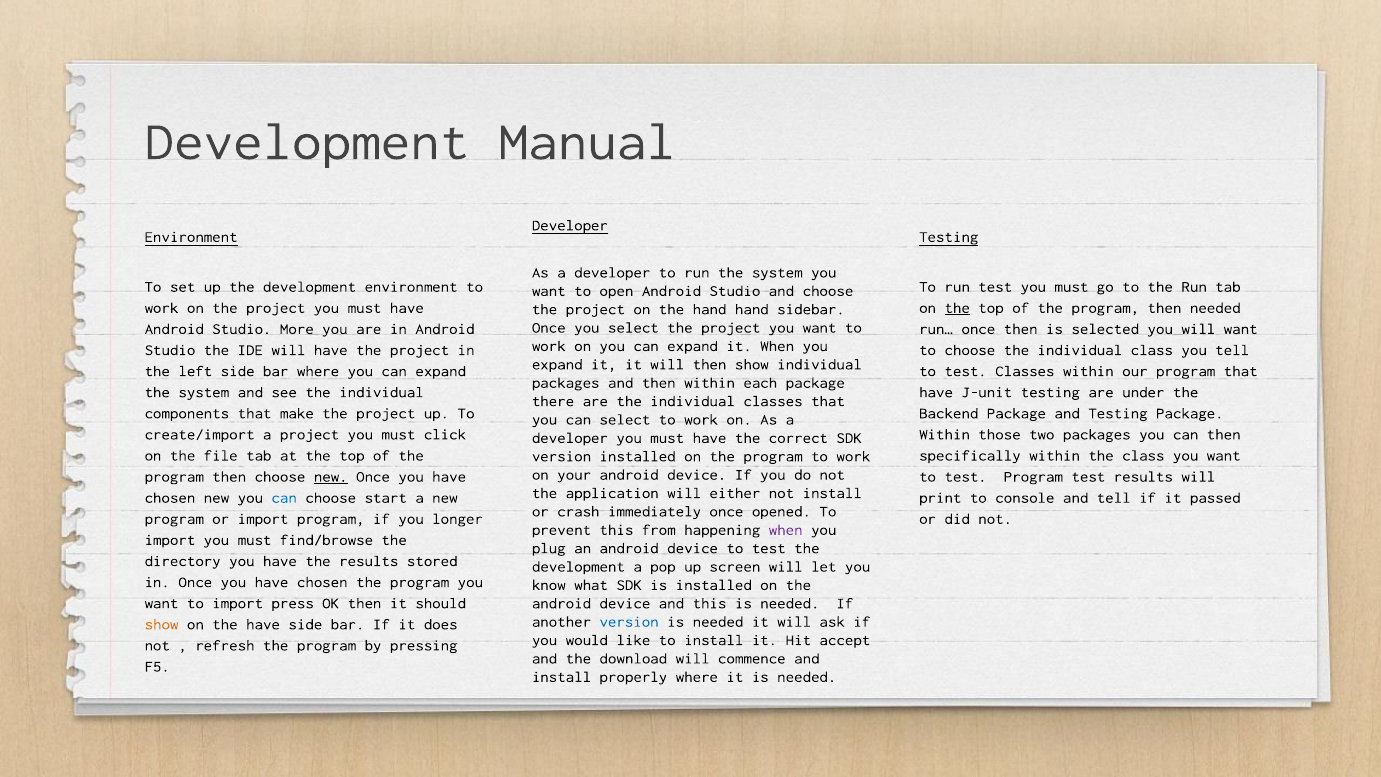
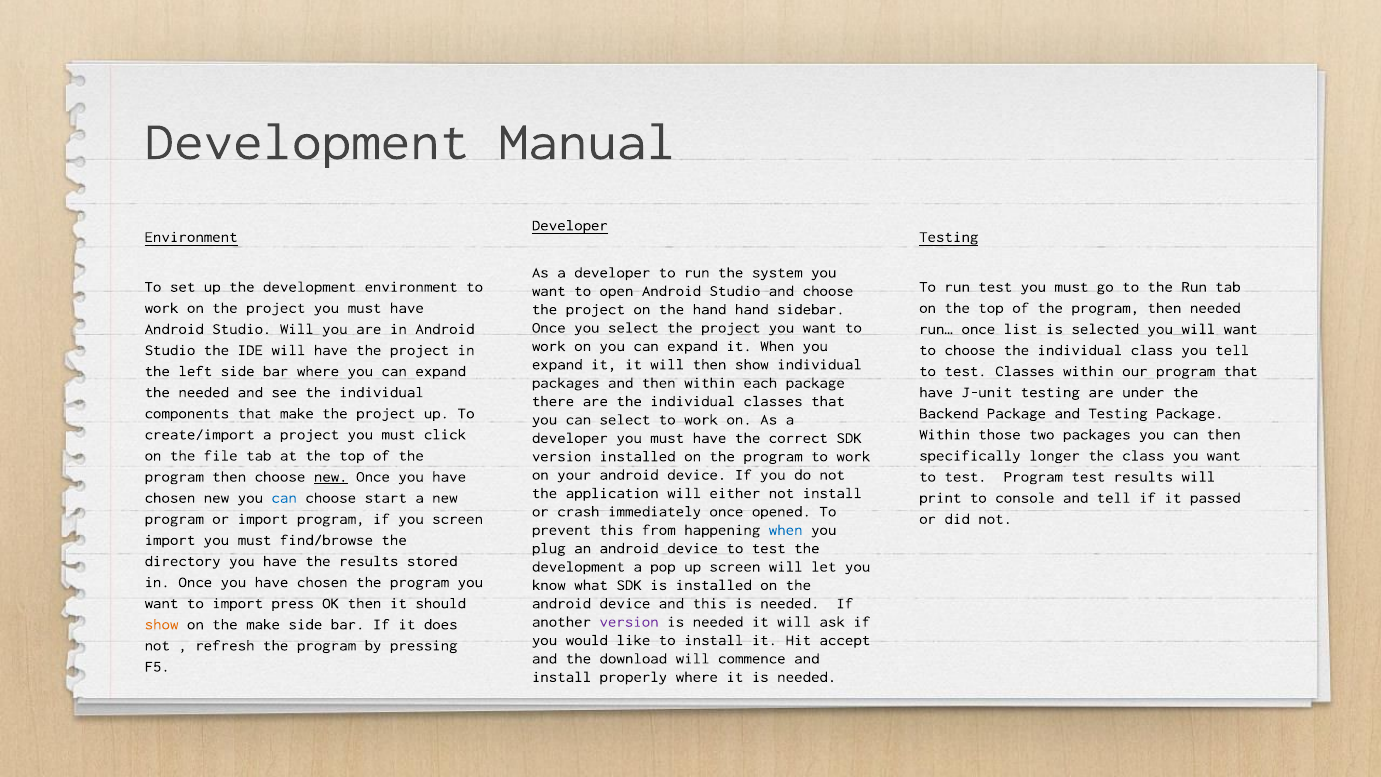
the at (957, 308) underline: present -> none
Studio More: More -> Will
once then: then -> list
system at (204, 392): system -> needed
specifically within: within -> longer
you longer: longer -> screen
when at (786, 530) colour: purple -> blue
version at (629, 622) colour: blue -> purple
the have: have -> make
